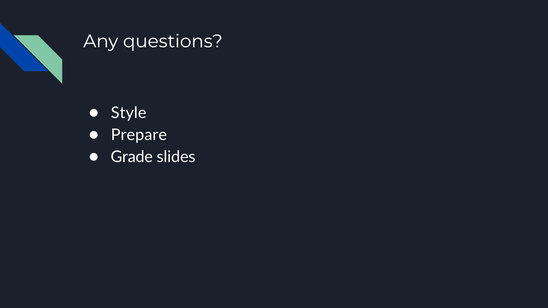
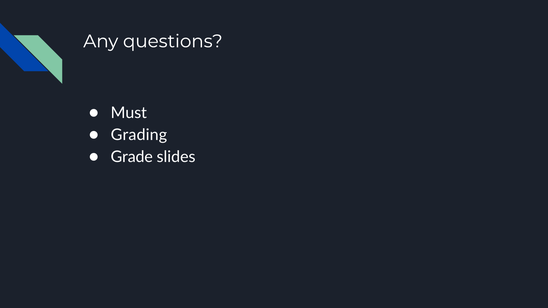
Style: Style -> Must
Prepare: Prepare -> Grading
